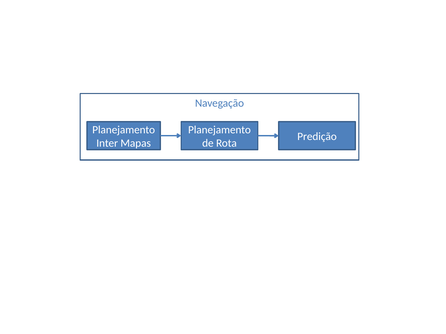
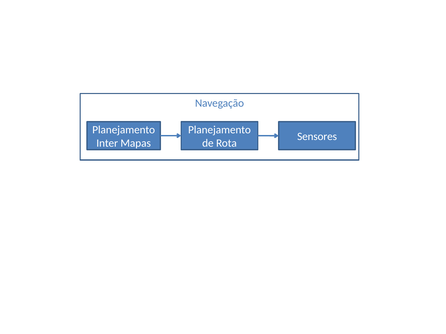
Predição: Predição -> Sensores
